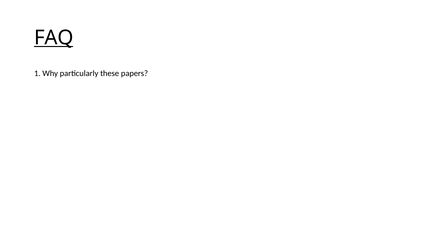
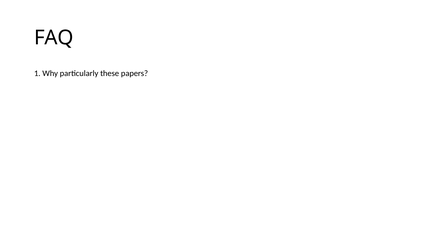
FAQ underline: present -> none
